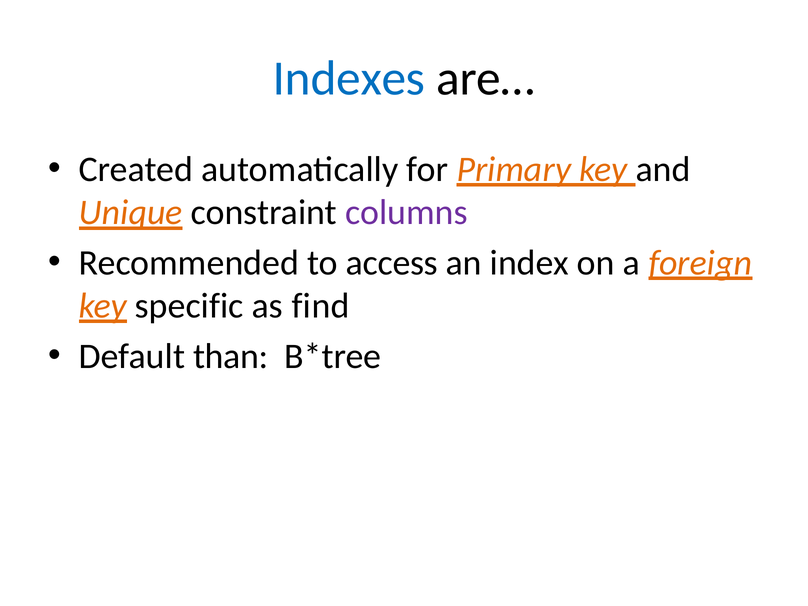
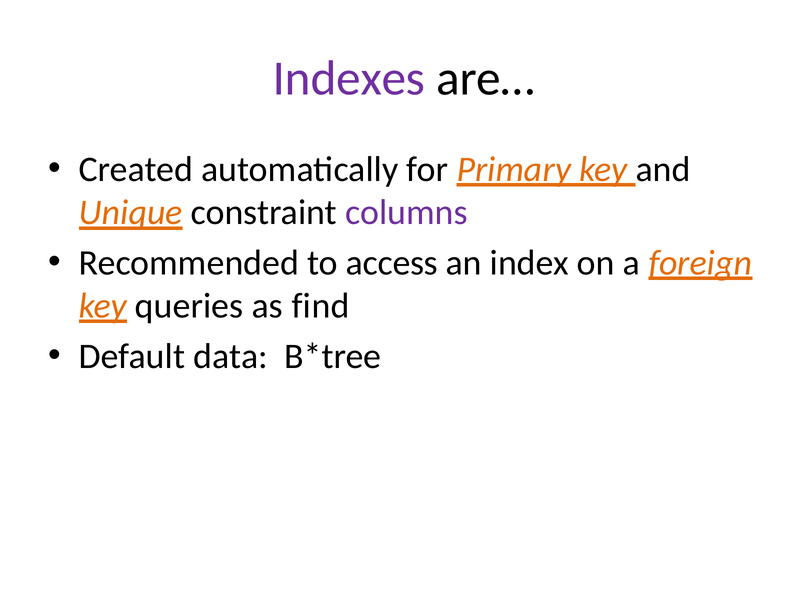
Indexes colour: blue -> purple
specific: specific -> queries
than: than -> data
